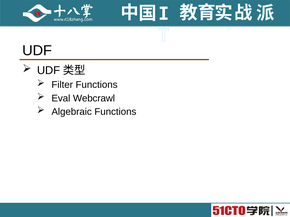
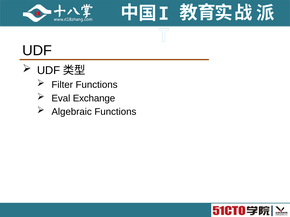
Webcrawl: Webcrawl -> Exchange
